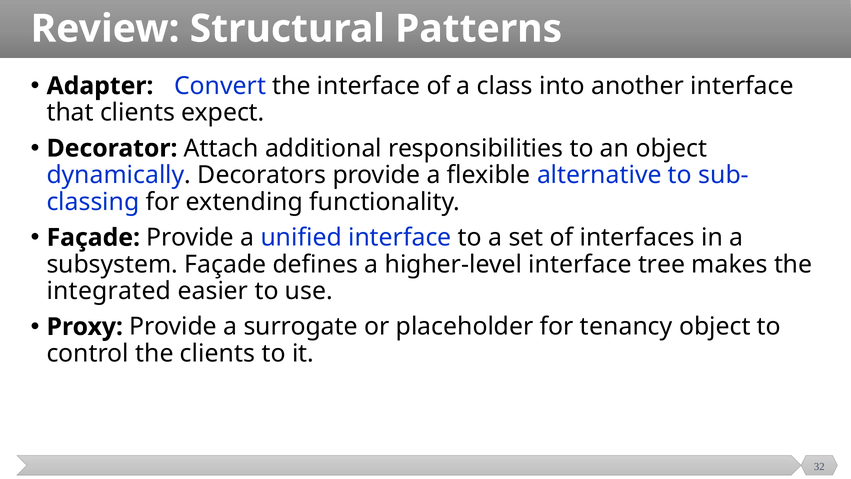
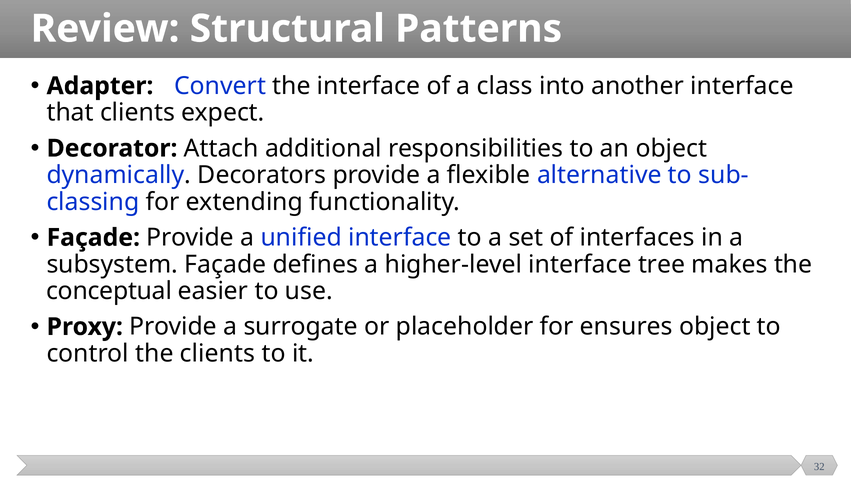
integrated: integrated -> conceptual
tenancy: tenancy -> ensures
